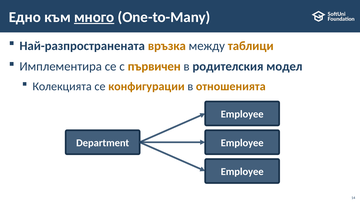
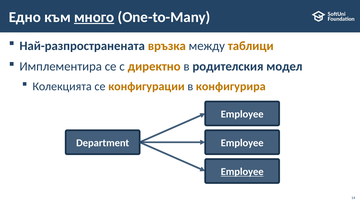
първичен: първичен -> директно
отношенията: отношенията -> конфигурира
Employee at (242, 171) underline: none -> present
